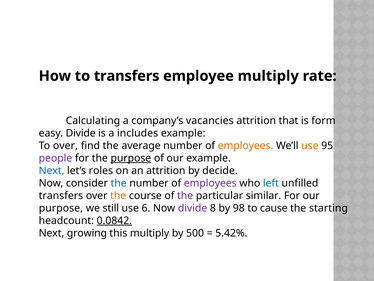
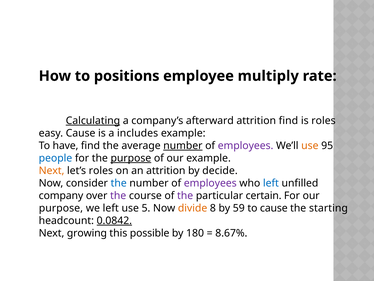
to transfers: transfers -> positions
Calculating underline: none -> present
vacancies: vacancies -> afterward
attrition that: that -> find
is form: form -> roles
easy Divide: Divide -> Cause
To over: over -> have
number at (183, 145) underline: none -> present
employees at (246, 145) colour: orange -> purple
people colour: purple -> blue
Next at (52, 170) colour: blue -> orange
transfers at (61, 195): transfers -> company
the at (118, 195) colour: orange -> purple
similar: similar -> certain
we still: still -> left
6: 6 -> 5
divide at (193, 208) colour: purple -> orange
98: 98 -> 59
this multiply: multiply -> possible
500: 500 -> 180
5.42%: 5.42% -> 8.67%
